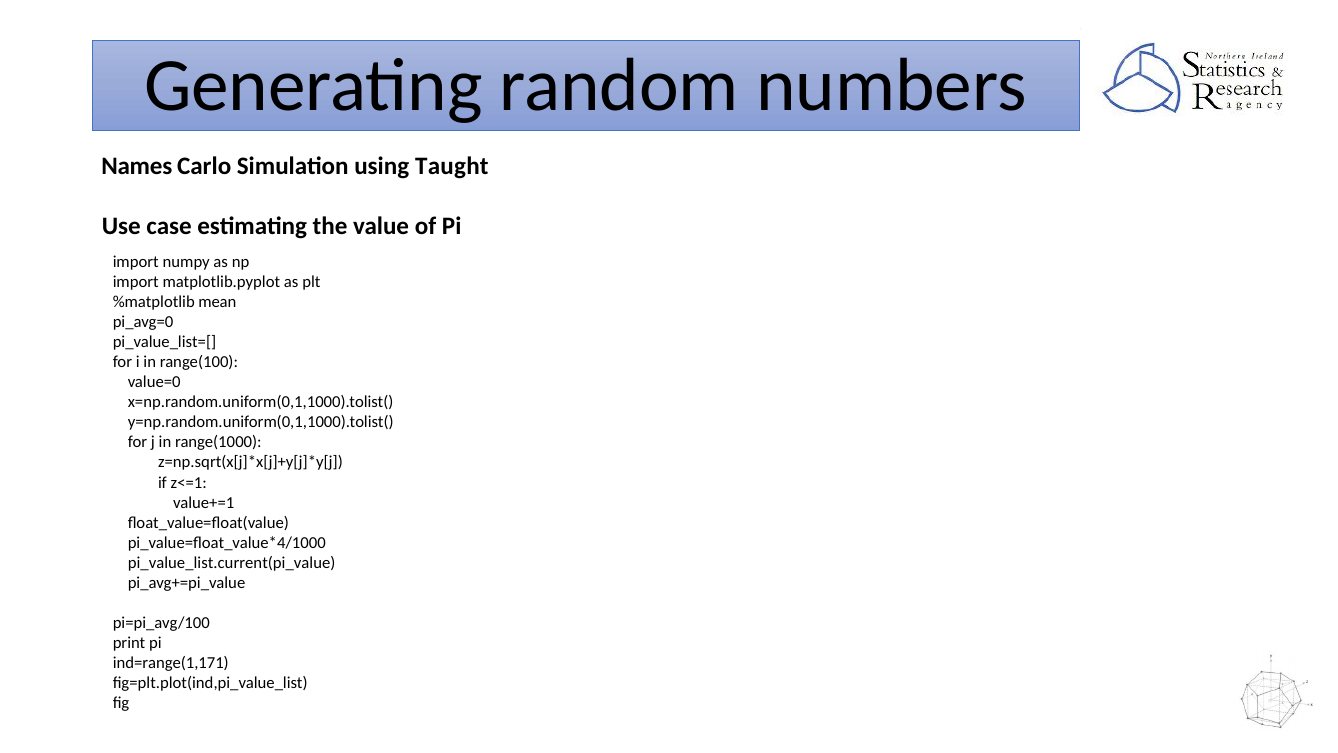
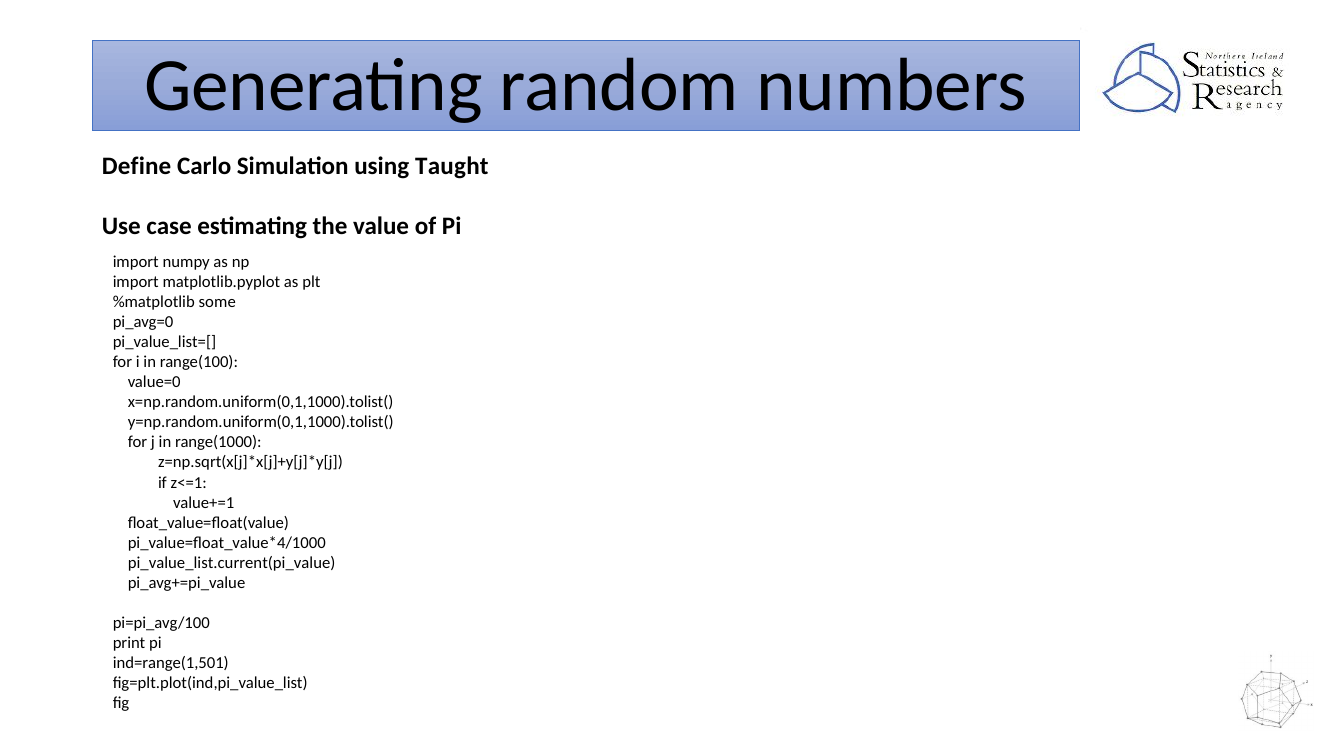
Names: Names -> Define
mean: mean -> some
ind=range(1,171: ind=range(1,171 -> ind=range(1,501
